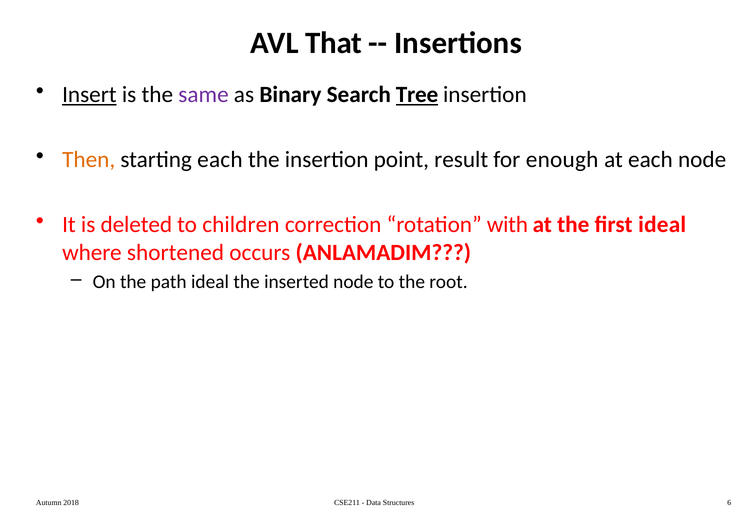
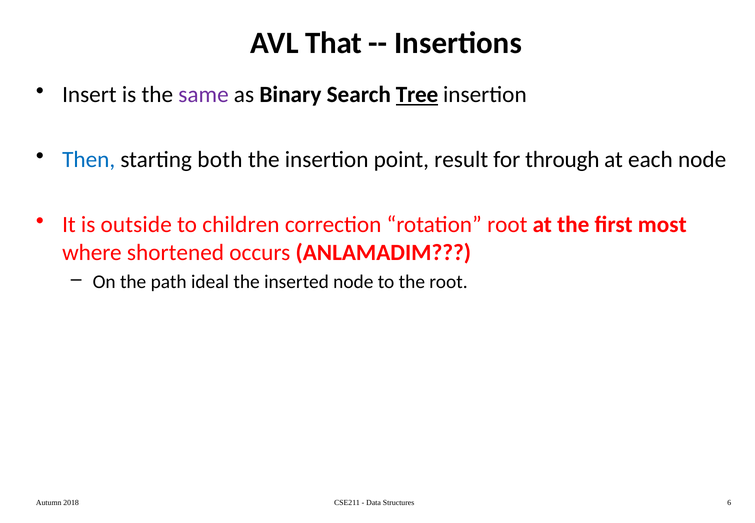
Insert underline: present -> none
Then colour: orange -> blue
starting each: each -> both
enough: enough -> through
deleted: deleted -> outside
rotation with: with -> root
first ideal: ideal -> most
